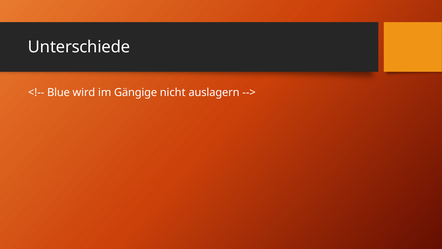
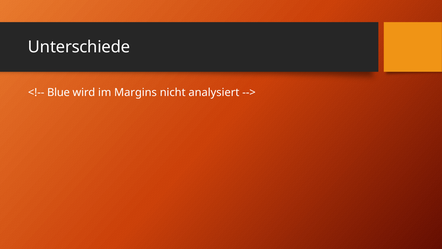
Gängige: Gängige -> Margins
auslagern: auslagern -> analysiert
